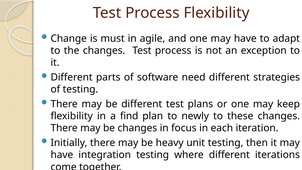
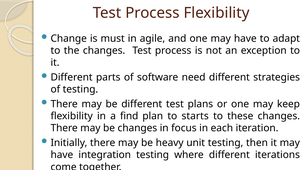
newly: newly -> starts
